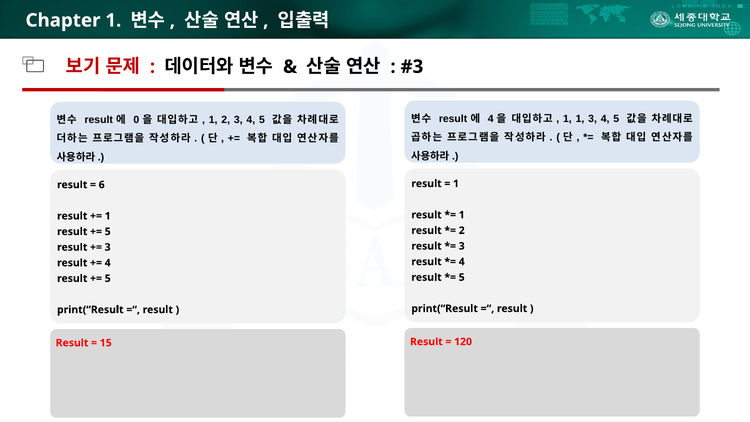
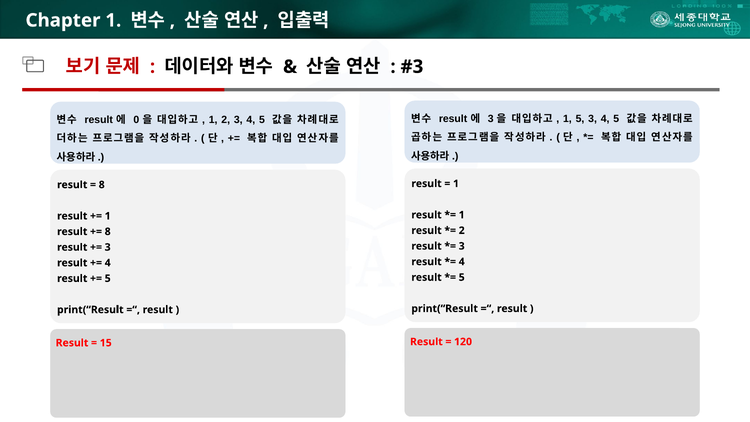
4 at (491, 119): 4 -> 3
1 1: 1 -> 5
6 at (102, 185): 6 -> 8
5 at (108, 232): 5 -> 8
